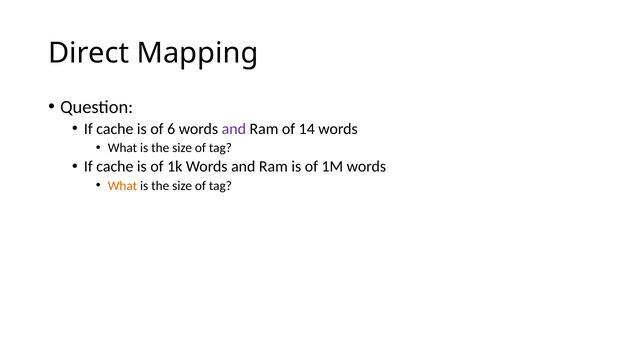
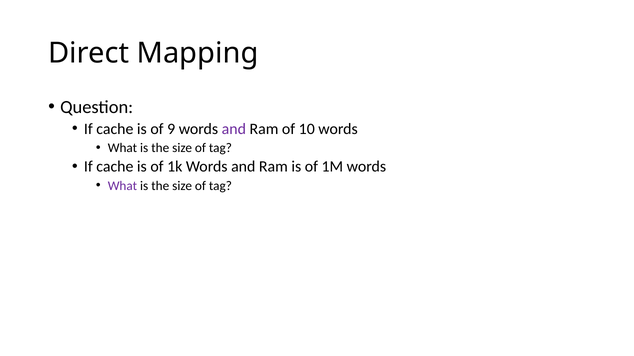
6: 6 -> 9
14: 14 -> 10
What at (122, 186) colour: orange -> purple
